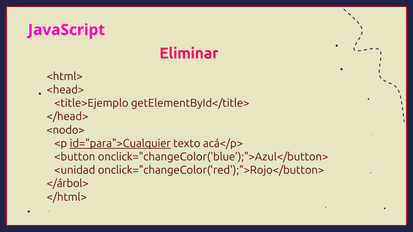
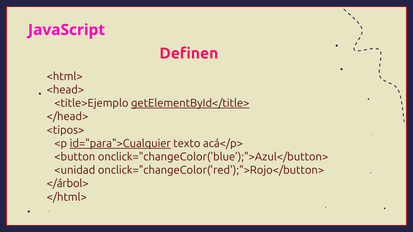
Eliminar: Eliminar -> Definen
getElementById</title> underline: none -> present
<nodo>: <nodo> -> <tipos>
